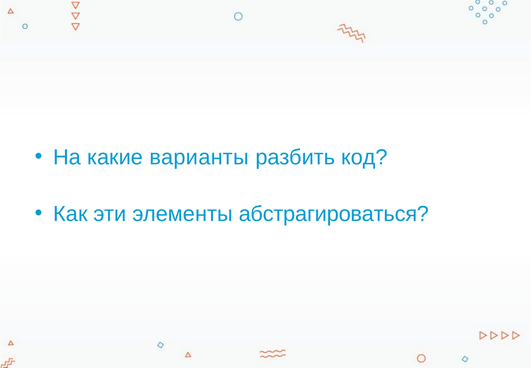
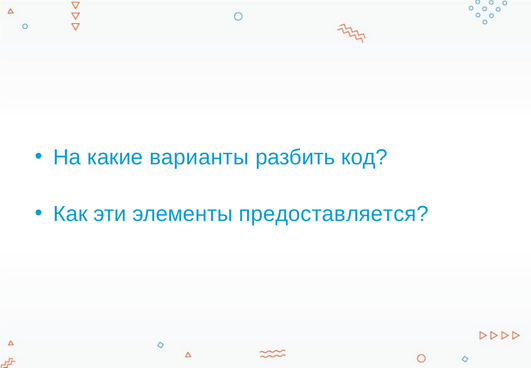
абстрагироваться: абстрагироваться -> предоставляется
